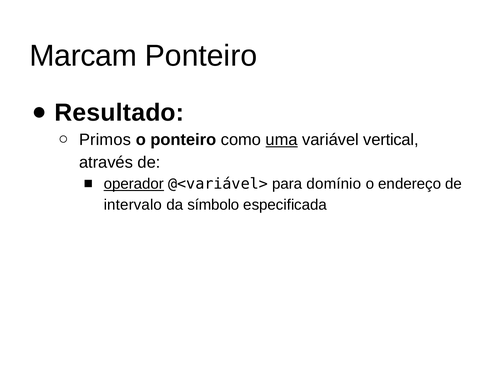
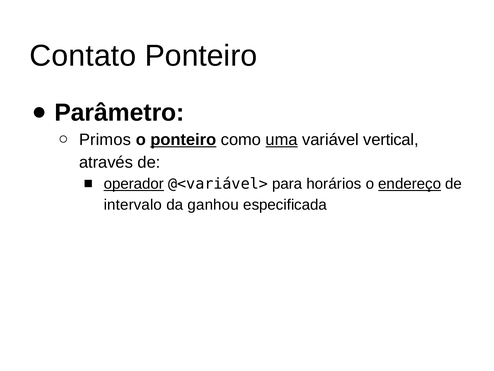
Marcam: Marcam -> Contato
Resultado: Resultado -> Parâmetro
ponteiro at (183, 139) underline: none -> present
domínio: domínio -> horários
endereço underline: none -> present
símbolo: símbolo -> ganhou
